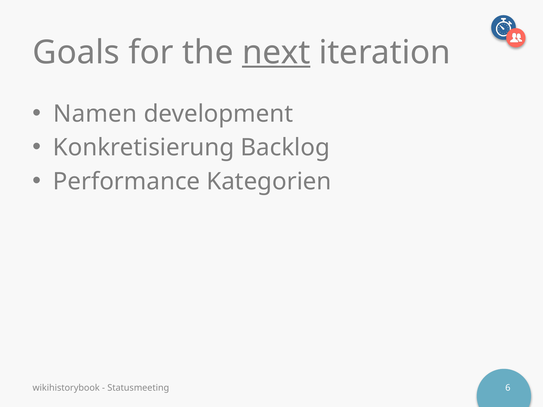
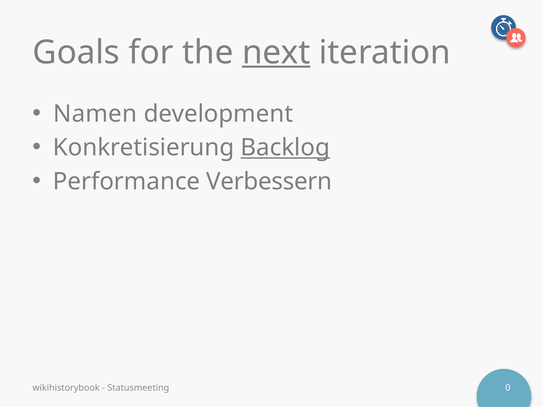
Backlog underline: none -> present
Kategorien: Kategorien -> Verbessern
6: 6 -> 0
